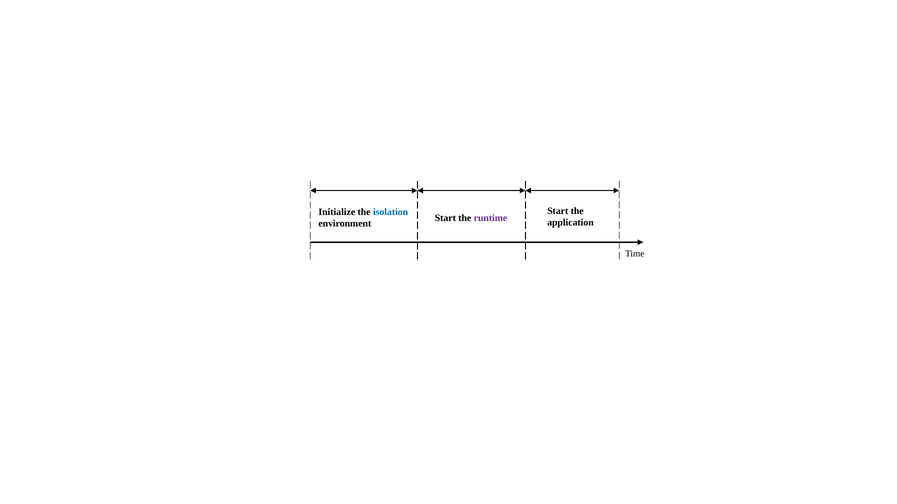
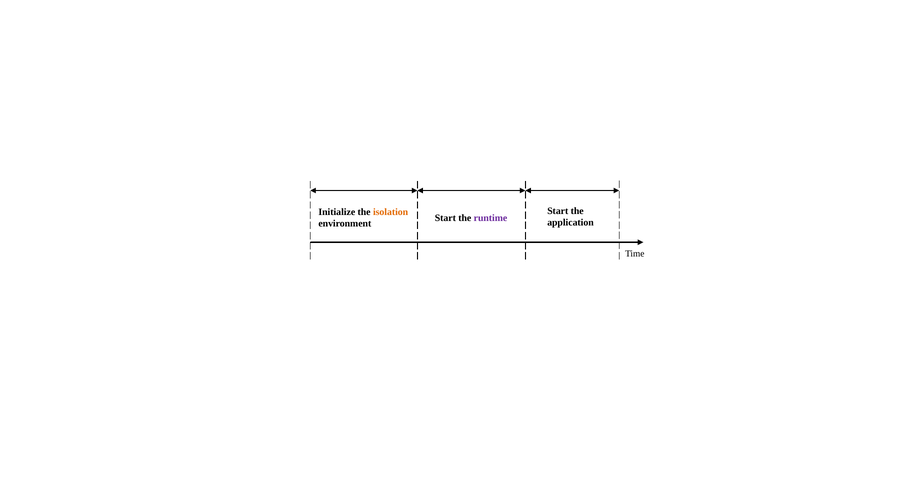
isolation colour: blue -> orange
